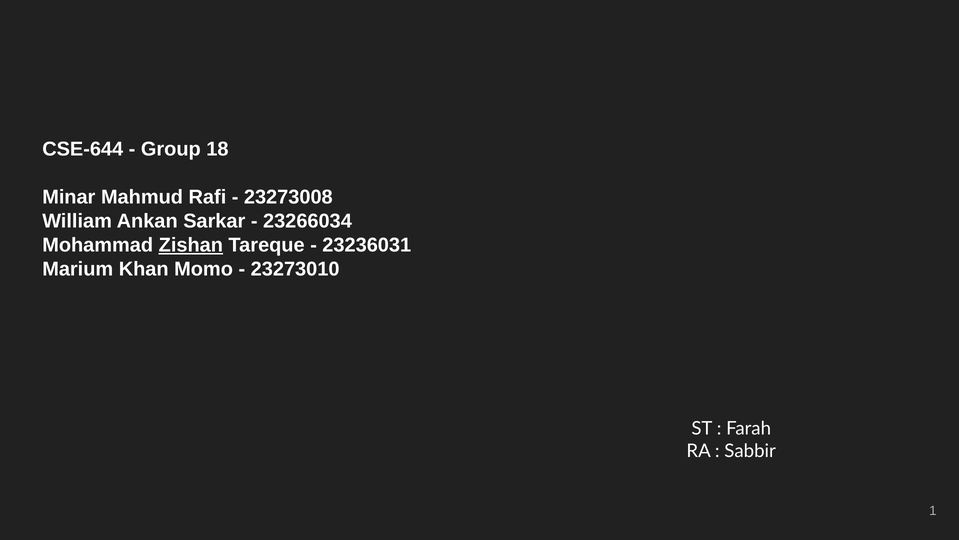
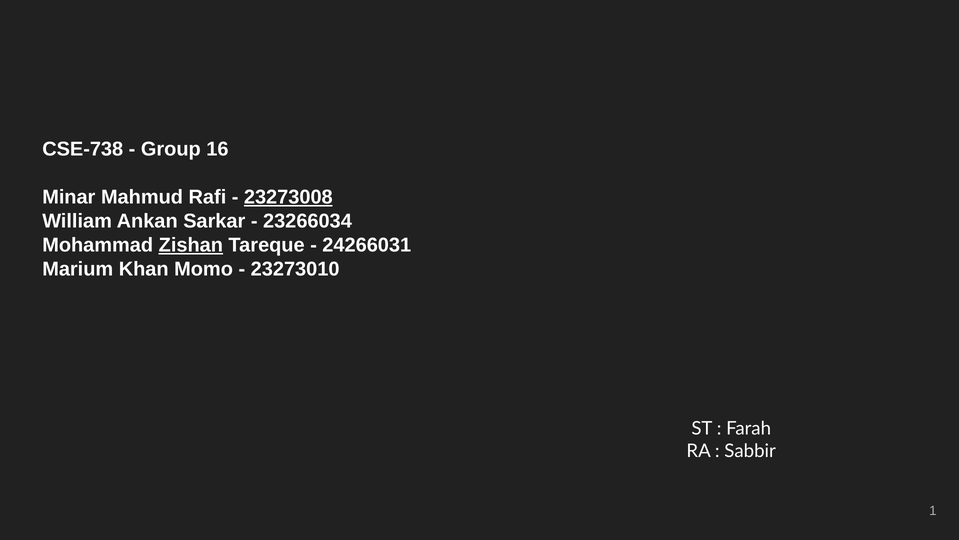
CSE-644: CSE-644 -> CSE-738
18: 18 -> 16
23273008 underline: none -> present
23236031: 23236031 -> 24266031
